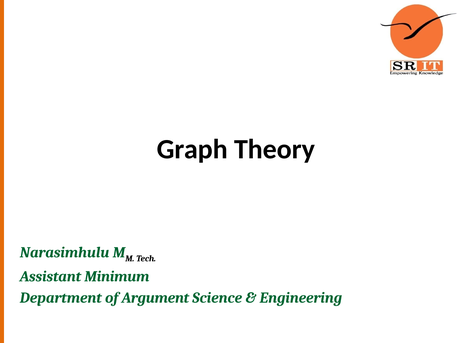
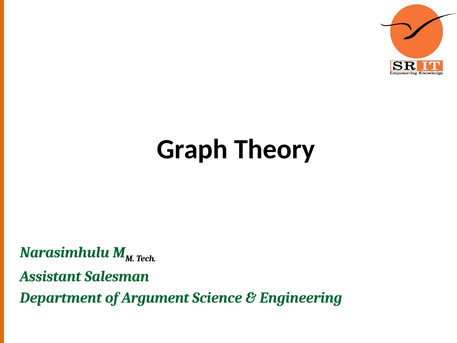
Minimum: Minimum -> Salesman
